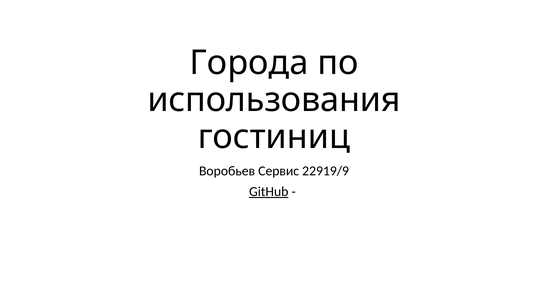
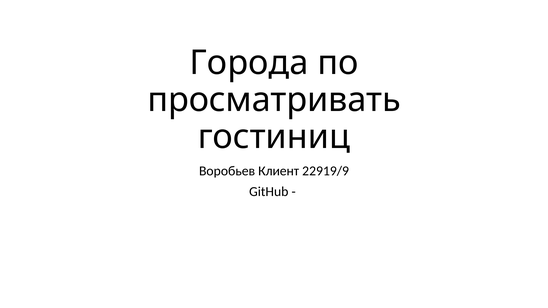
использования: использования -> просматривать
Сервис: Сервис -> Клиент
GitHub underline: present -> none
